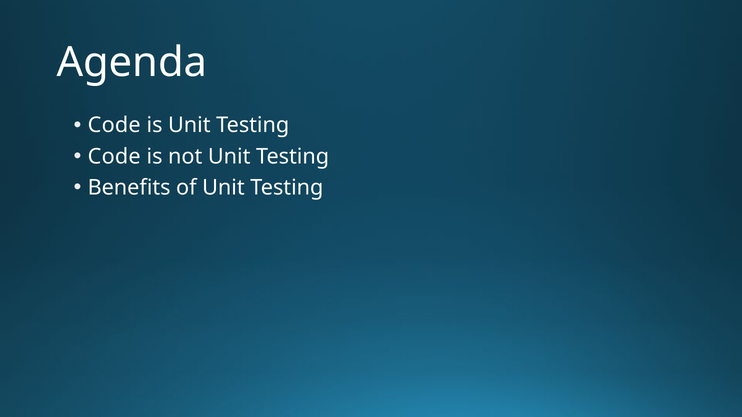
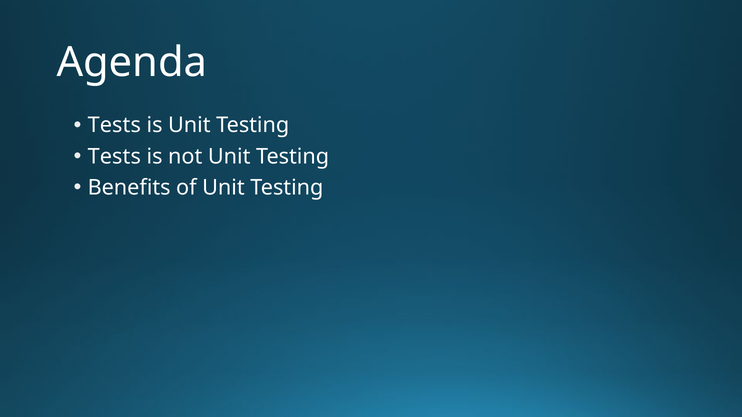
Code at (114, 125): Code -> Tests
Code at (114, 157): Code -> Tests
